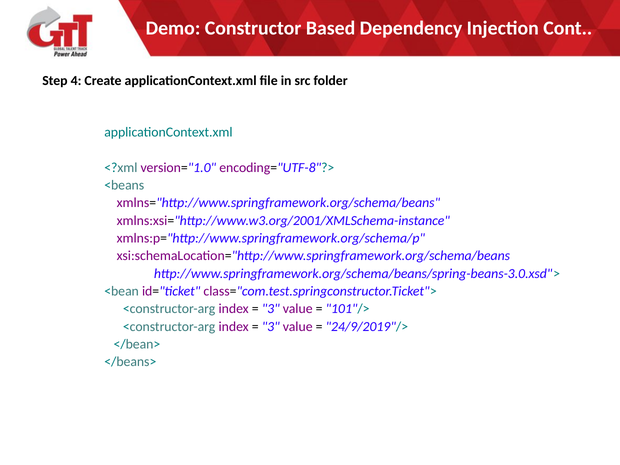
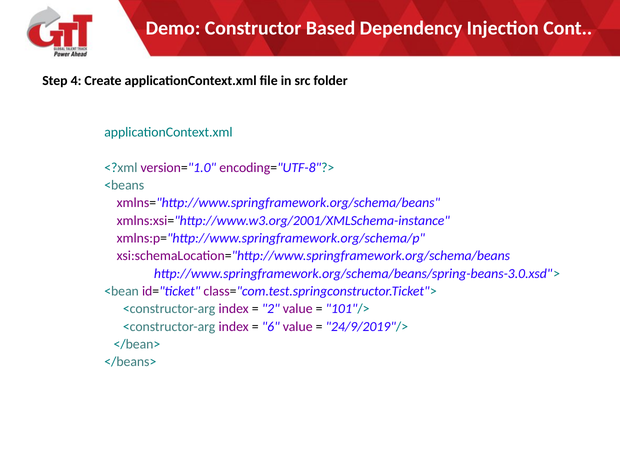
3 at (271, 309): 3 -> 2
3 at (271, 327): 3 -> 6
